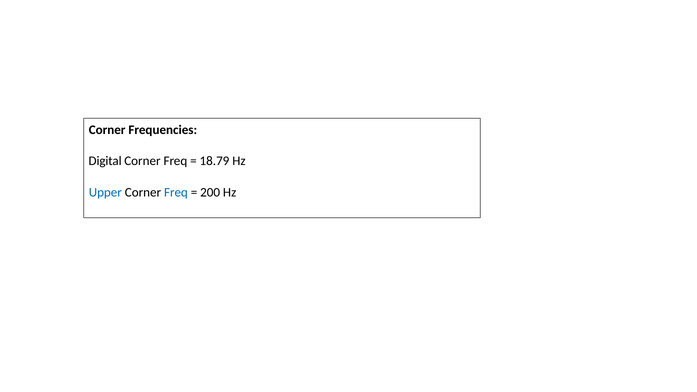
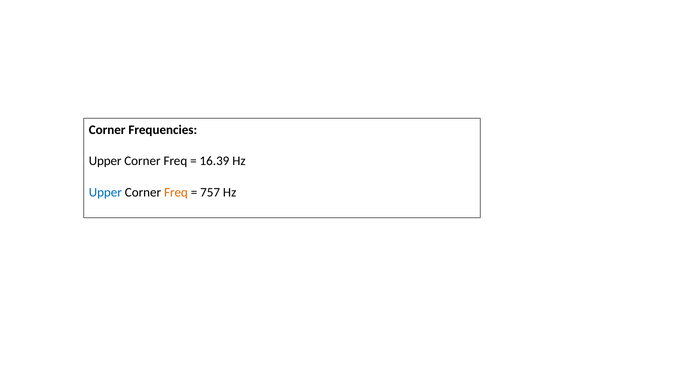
Digital at (105, 161): Digital -> Upper
18.79: 18.79 -> 16.39
Freq at (176, 193) colour: blue -> orange
200: 200 -> 757
